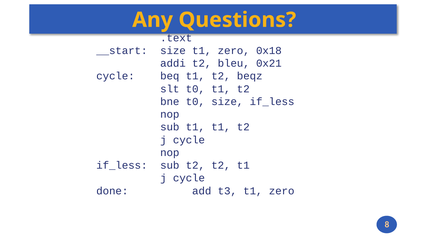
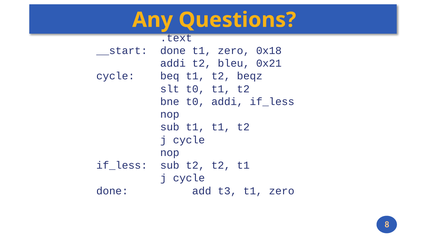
__start size: size -> done
t0 size: size -> addi
